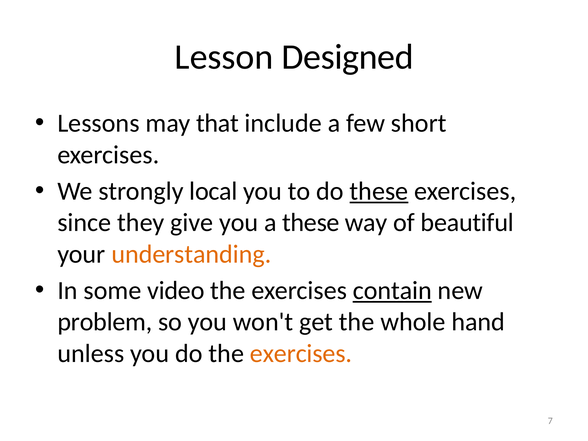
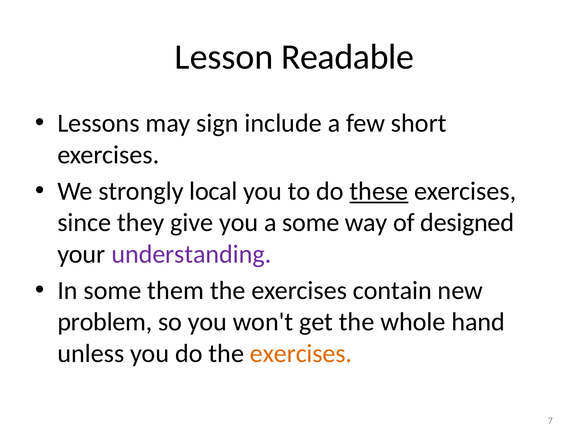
Designed: Designed -> Readable
that: that -> sign
a these: these -> some
beautiful: beautiful -> designed
understanding colour: orange -> purple
video: video -> them
contain underline: present -> none
